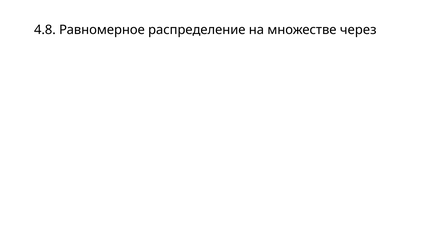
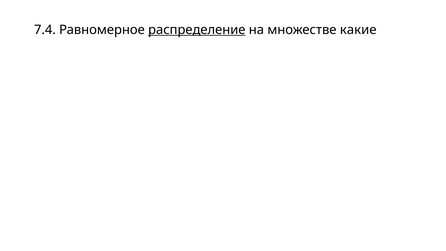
4.8: 4.8 -> 7.4
распределение underline: none -> present
через: через -> какие
